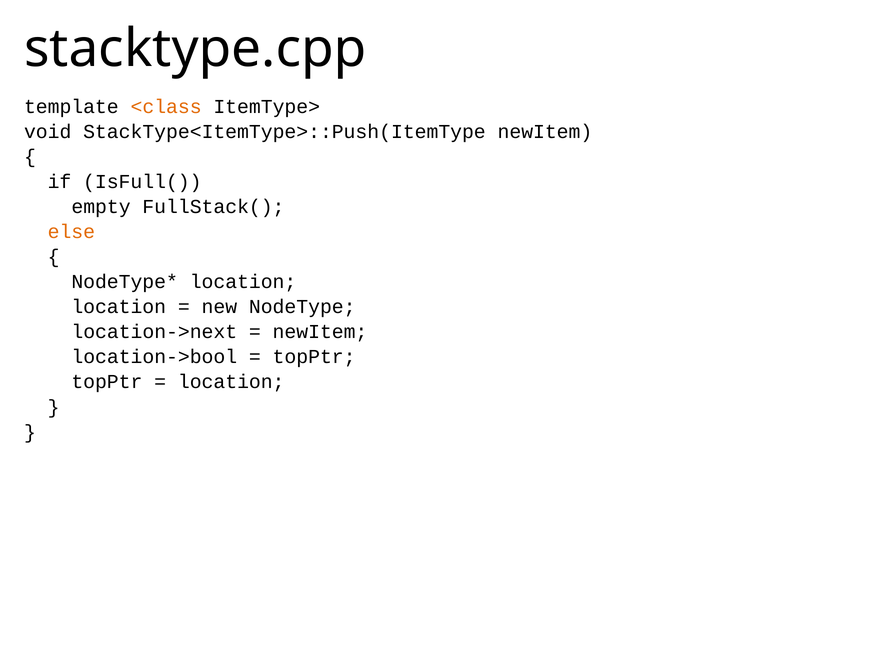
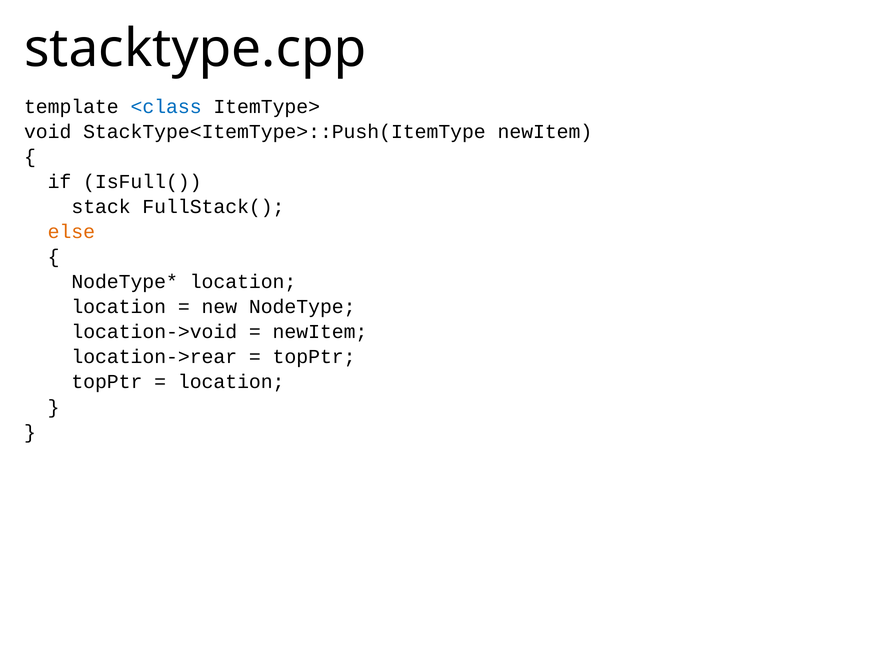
<class colour: orange -> blue
empty: empty -> stack
location->next: location->next -> location->void
location->bool: location->bool -> location->rear
